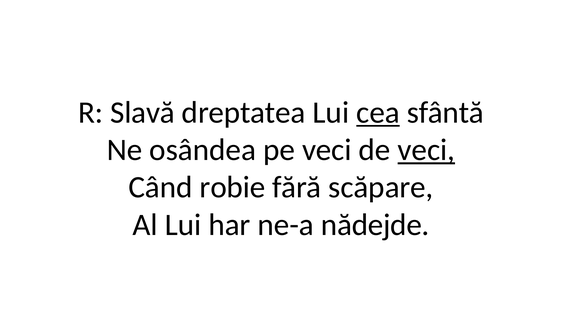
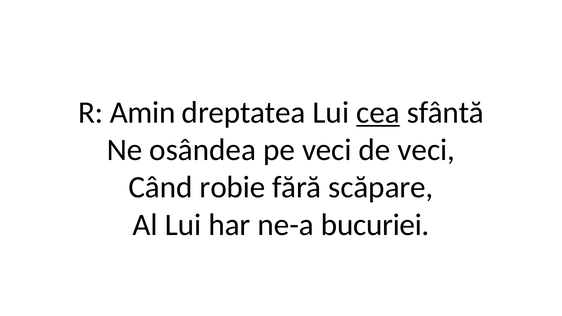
Slavă: Slavă -> Amin
veci at (426, 150) underline: present -> none
nădejde: nădejde -> bucuriei
